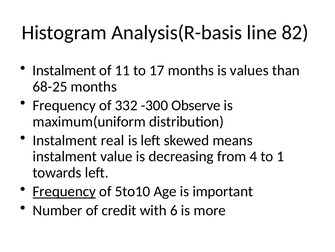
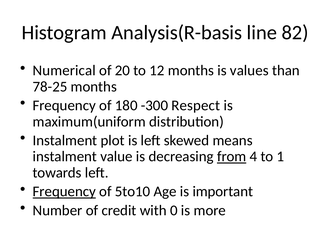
Instalment at (64, 70): Instalment -> Numerical
11: 11 -> 20
17: 17 -> 12
68-25: 68-25 -> 78-25
332: 332 -> 180
Observe: Observe -> Respect
real: real -> plot
from underline: none -> present
6: 6 -> 0
